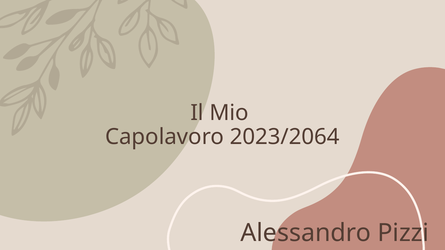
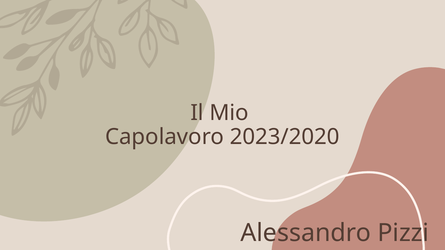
2023/2064: 2023/2064 -> 2023/2020
